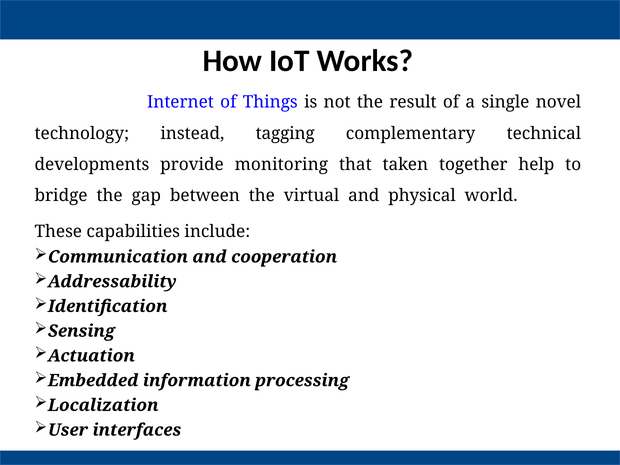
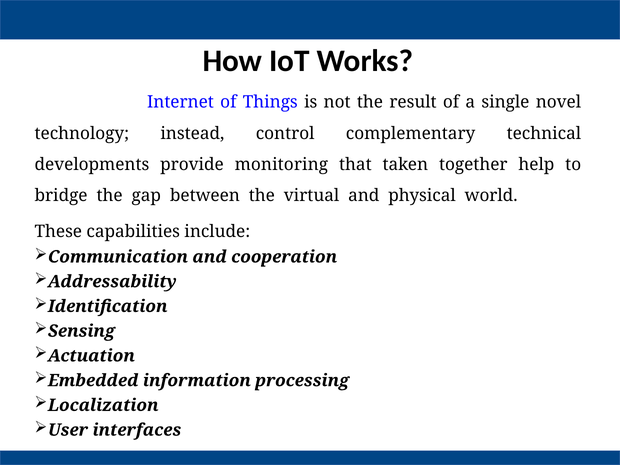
tagging: tagging -> control
